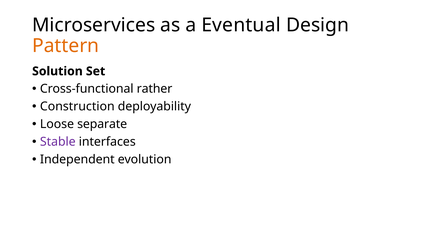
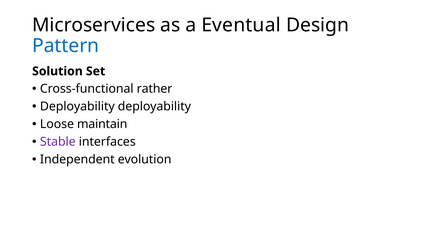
Pattern colour: orange -> blue
Construction at (77, 106): Construction -> Deployability
separate: separate -> maintain
